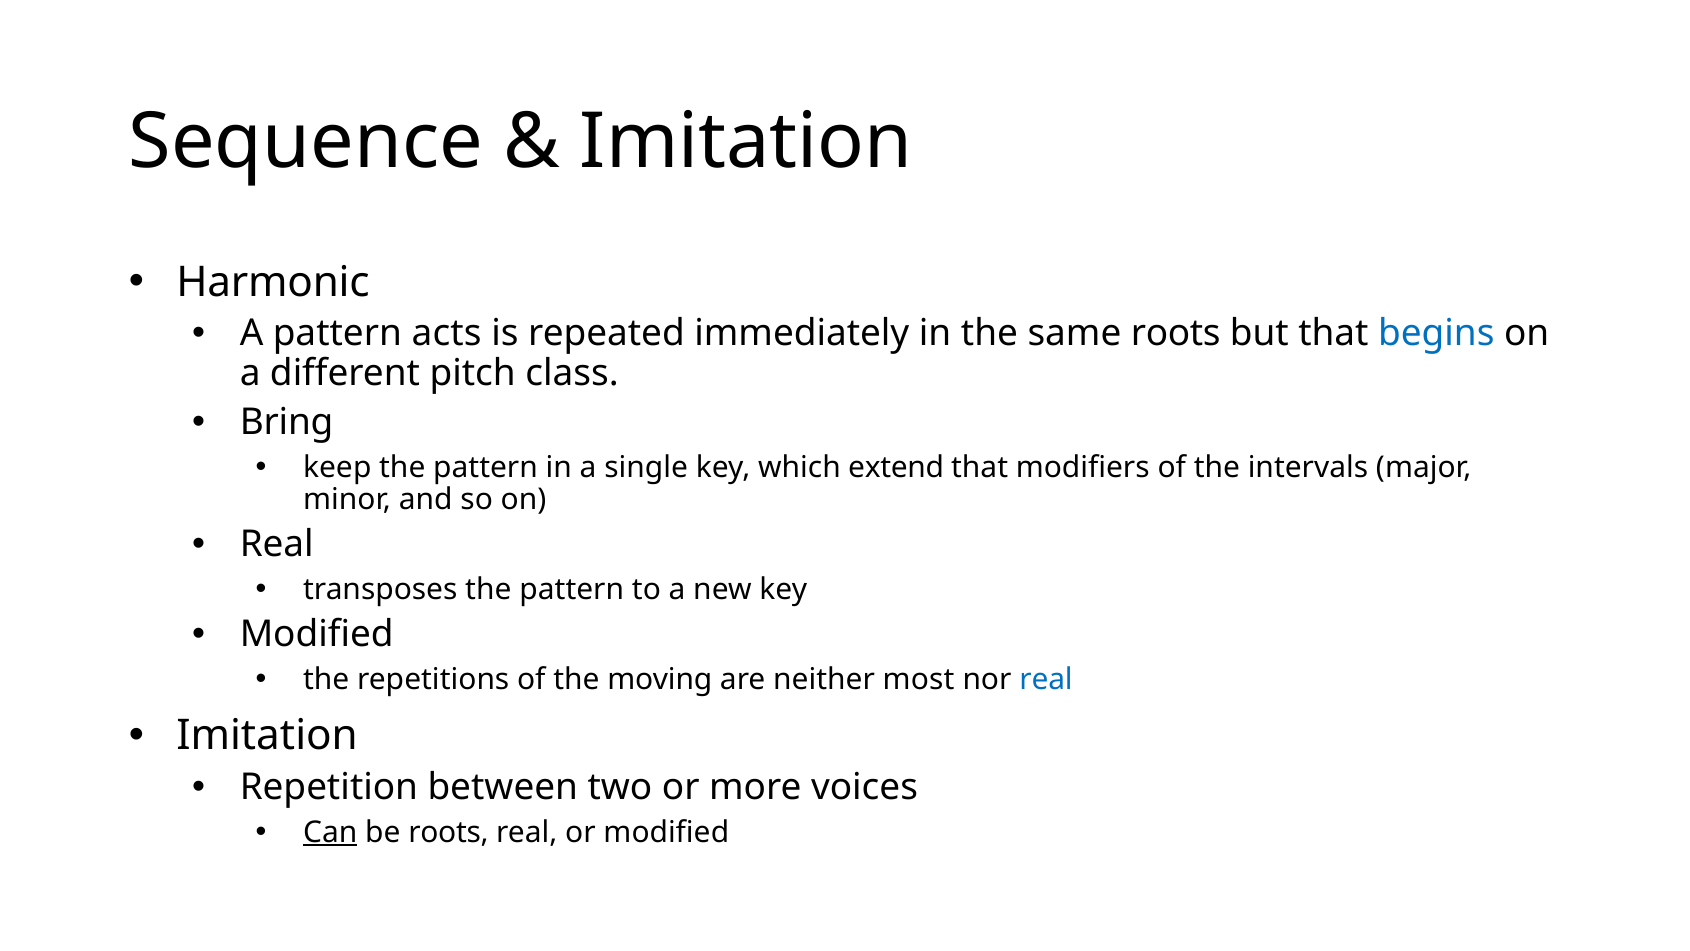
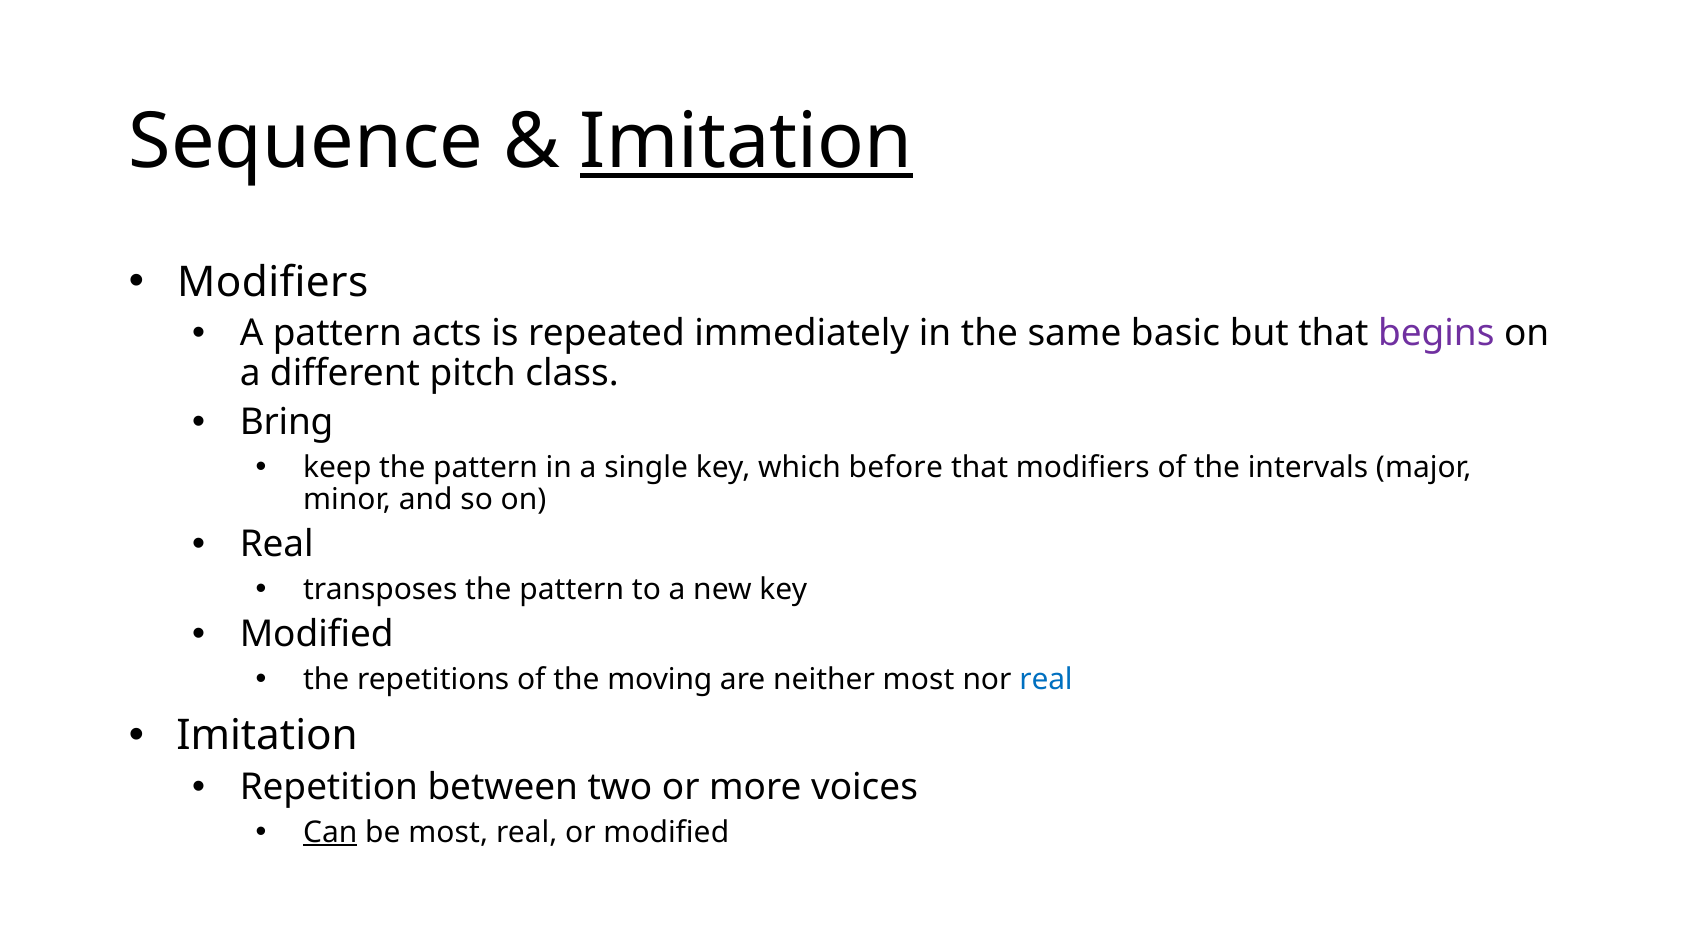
Imitation at (746, 142) underline: none -> present
Harmonic at (273, 282): Harmonic -> Modifiers
same roots: roots -> basic
begins colour: blue -> purple
extend: extend -> before
be roots: roots -> most
